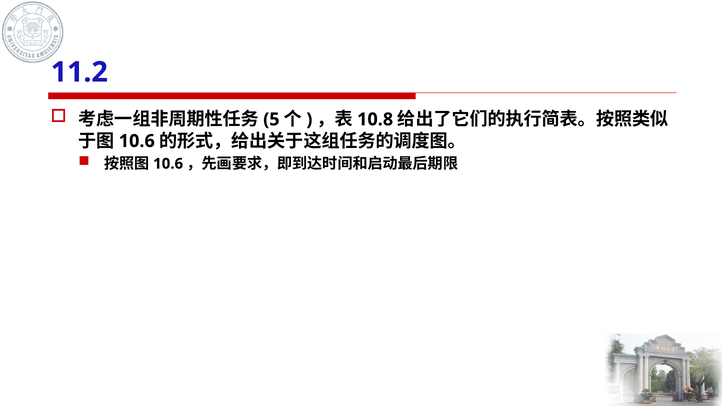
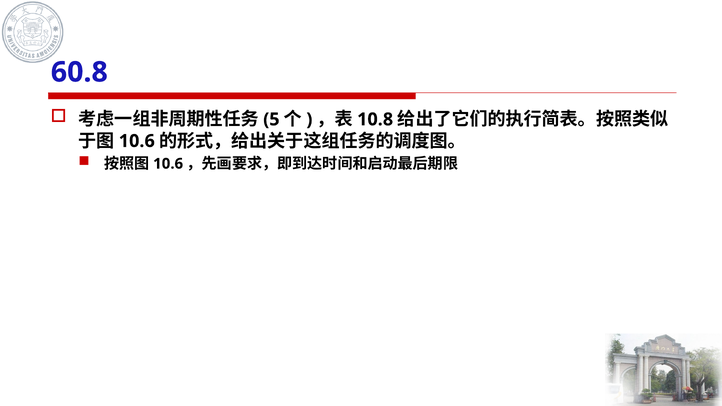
11.2: 11.2 -> 60.8
